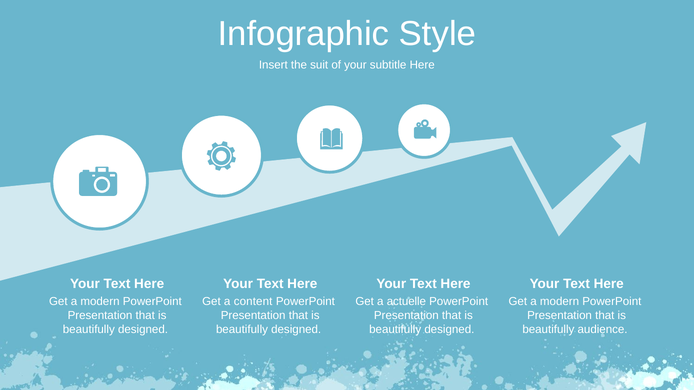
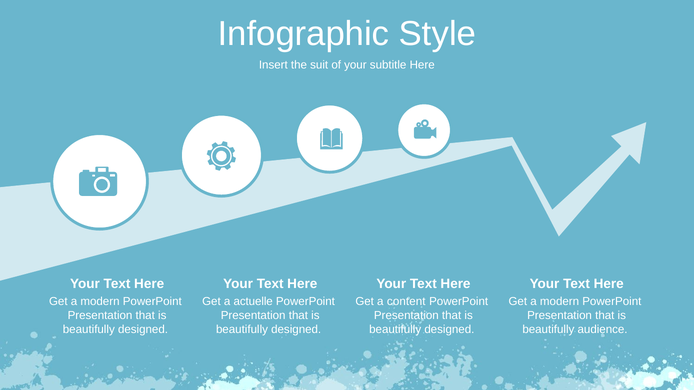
content: content -> actuelle
actuelle: actuelle -> content
